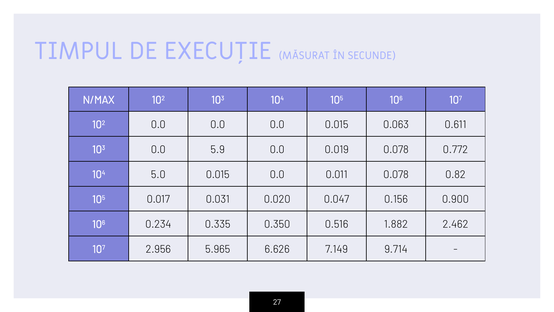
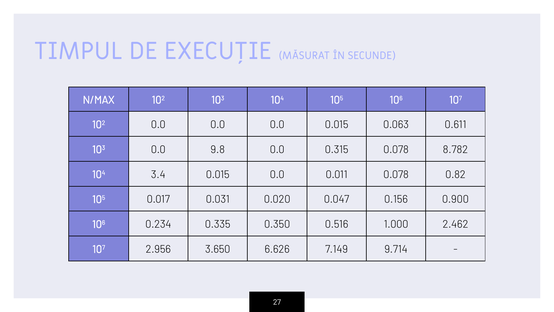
5.9: 5.9 -> 9.8
0.019: 0.019 -> 0.315
0.772: 0.772 -> 8.782
5.0: 5.0 -> 3.4
1.882: 1.882 -> 1.000
5.965: 5.965 -> 3.650
